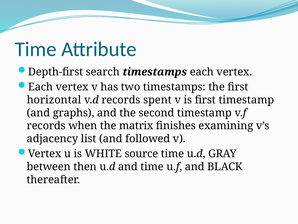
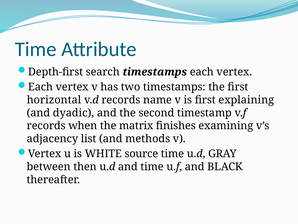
spent: spent -> name
first timestamp: timestamp -> explaining
graphs: graphs -> dyadic
followed: followed -> methods
